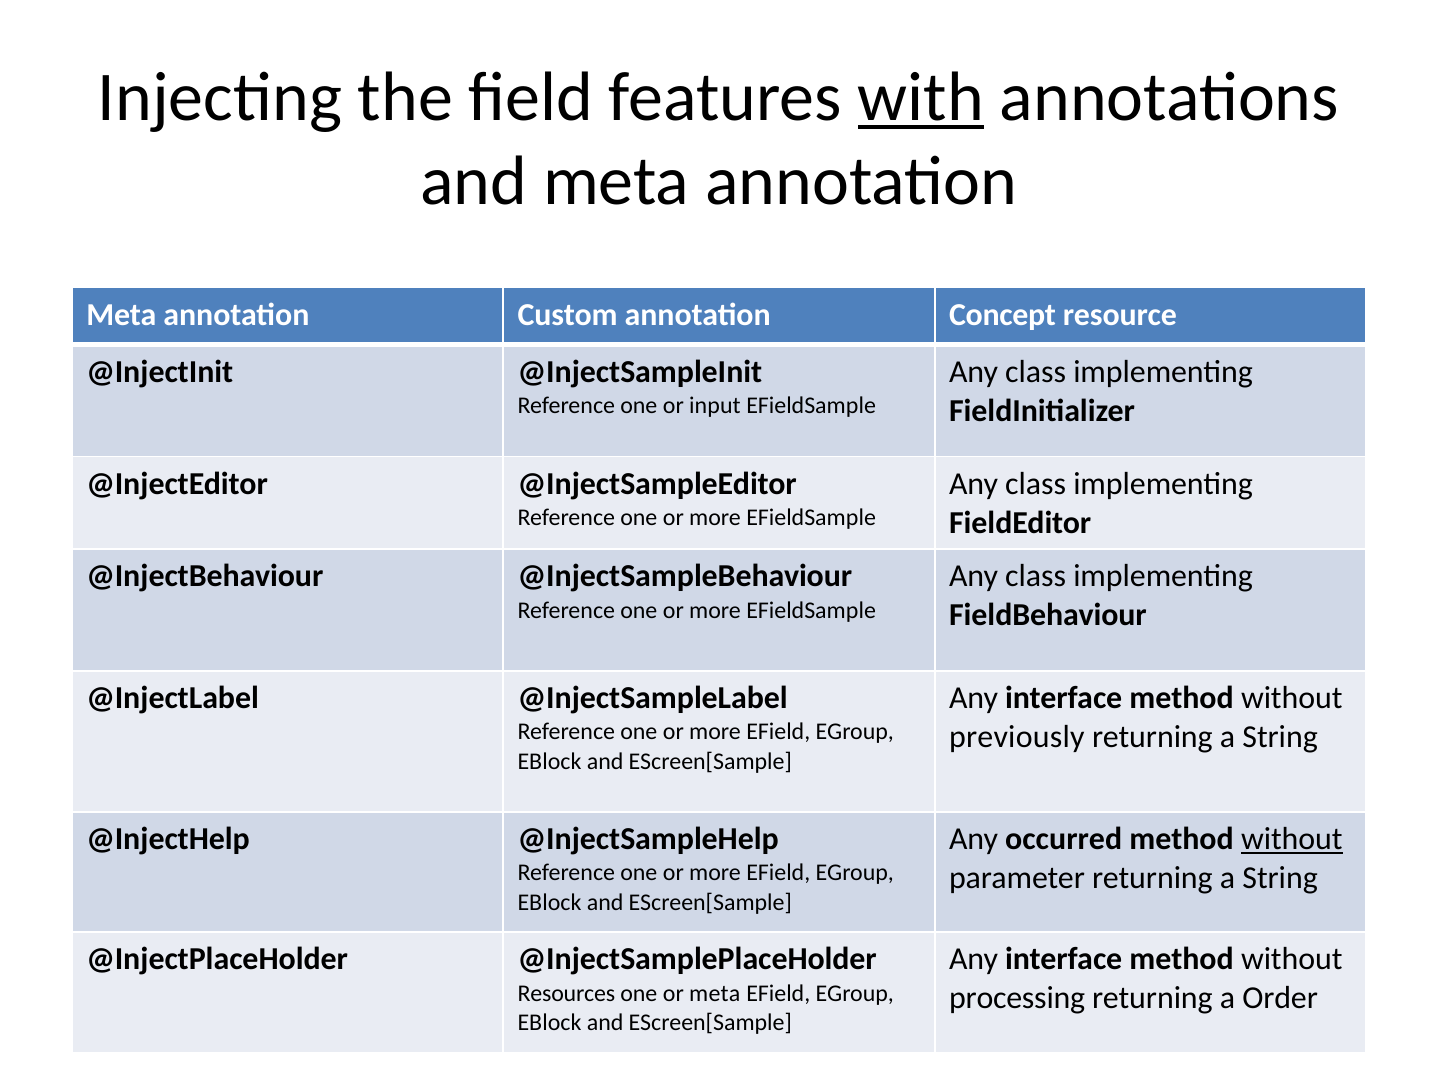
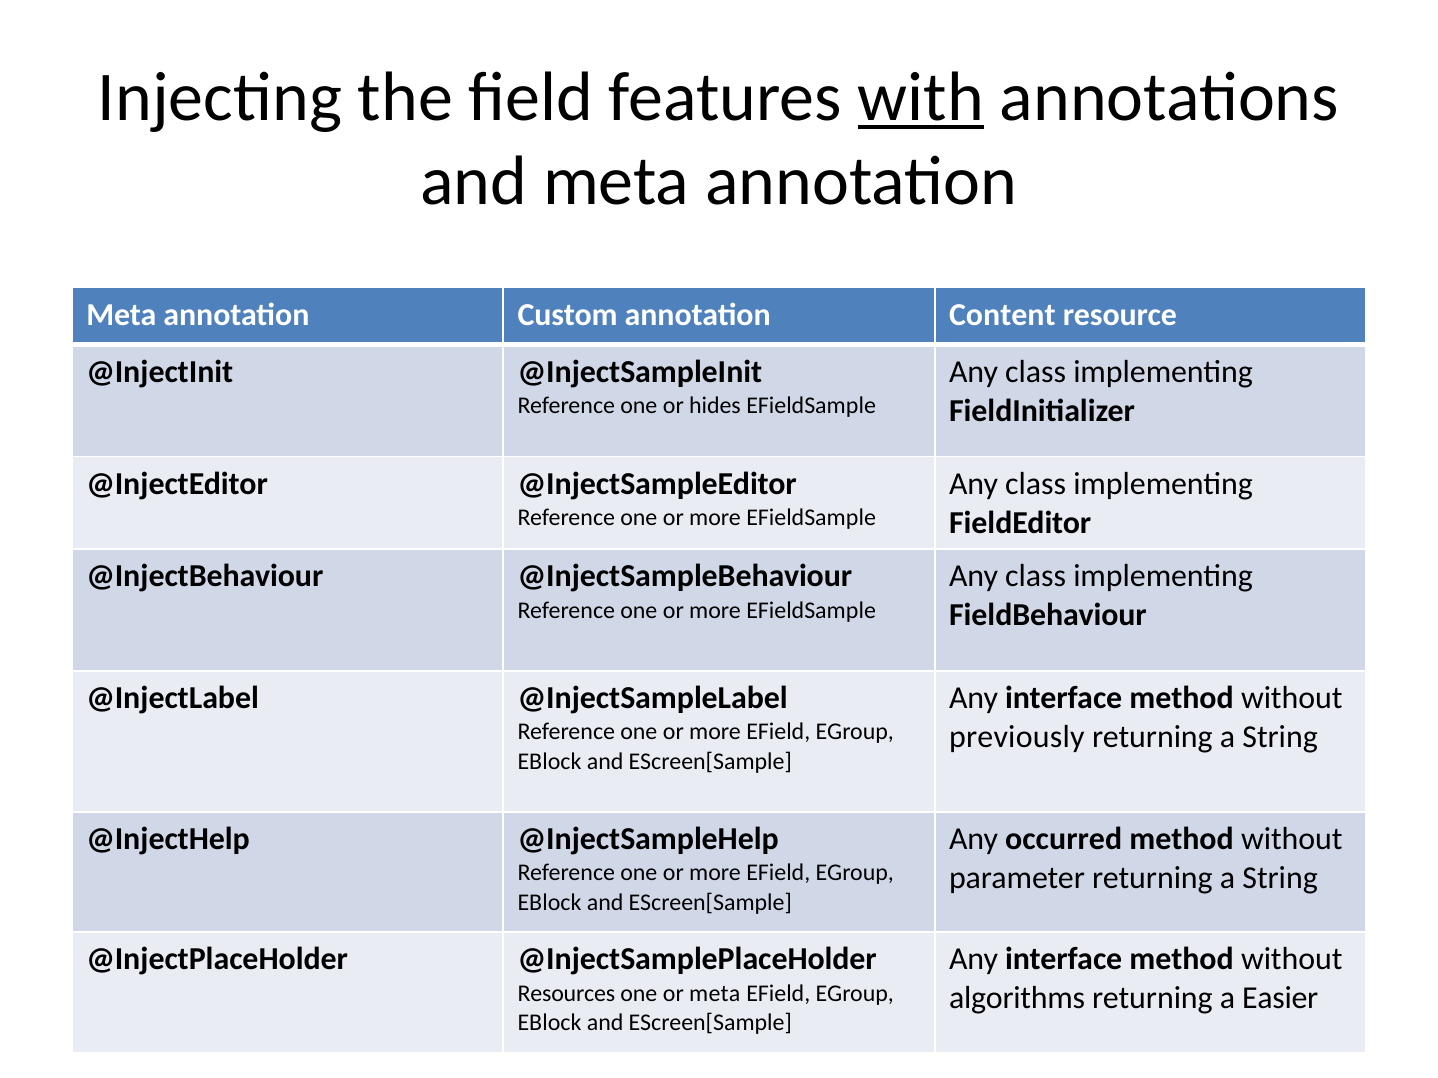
Concept: Concept -> Content
input: input -> hides
without at (1292, 839) underline: present -> none
processing: processing -> algorithms
Order: Order -> Easier
